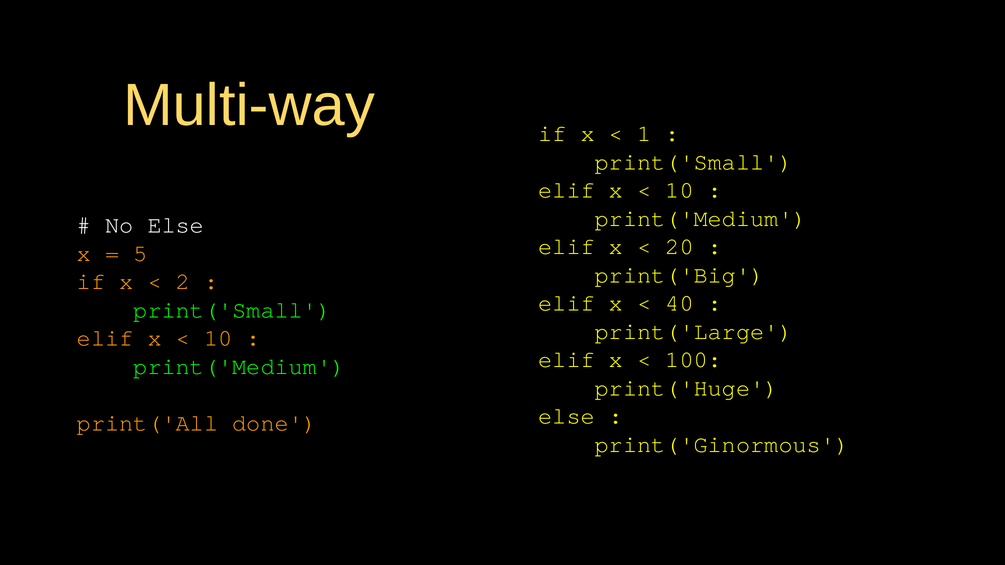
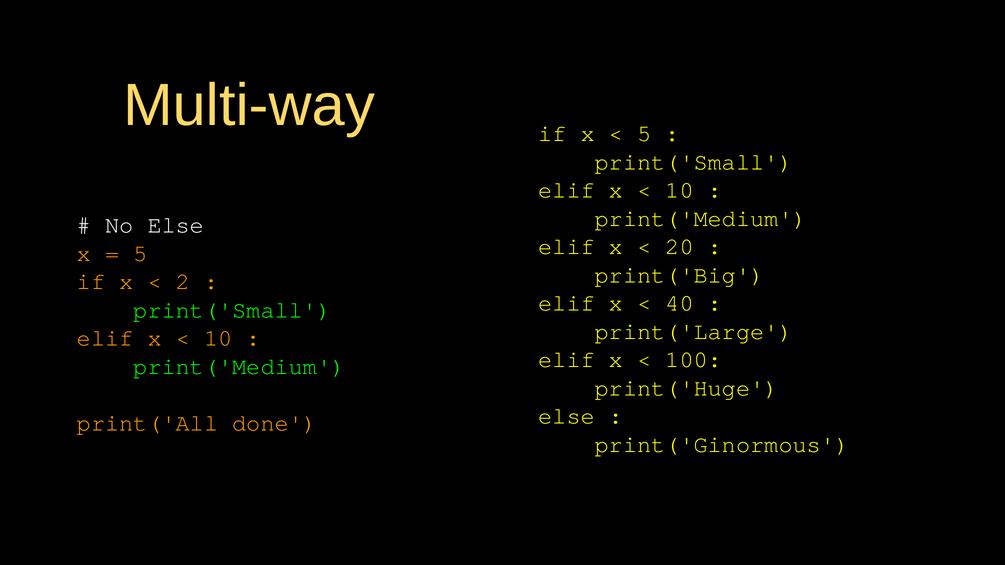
1 at (644, 134): 1 -> 5
